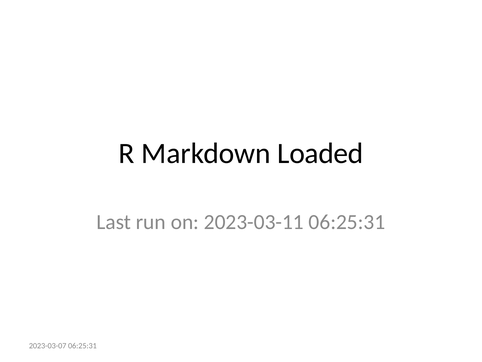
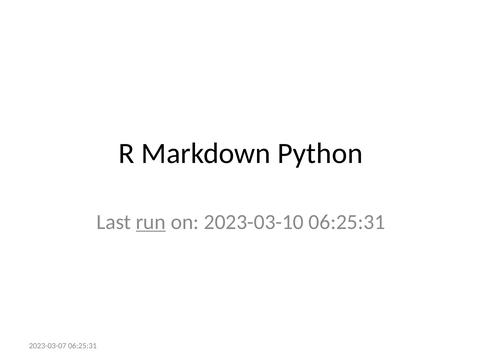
Loaded: Loaded -> Python
run underline: none -> present
2023-03-11: 2023-03-11 -> 2023-03-10
